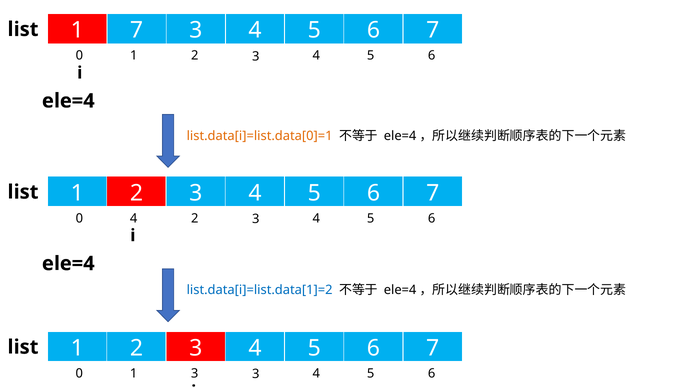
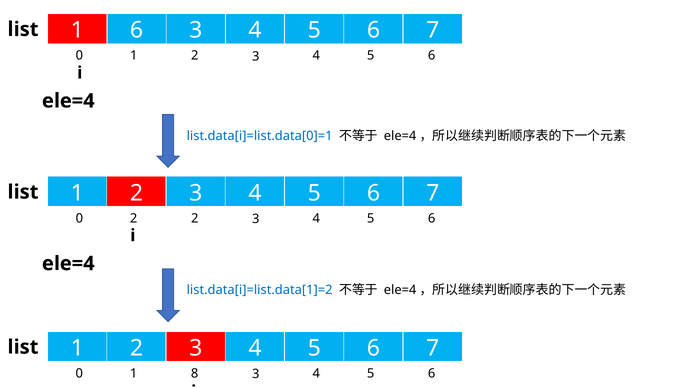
1 7: 7 -> 6
list.data[i]=list.data[0]=1 colour: orange -> blue
0 4: 4 -> 2
1 3: 3 -> 8
